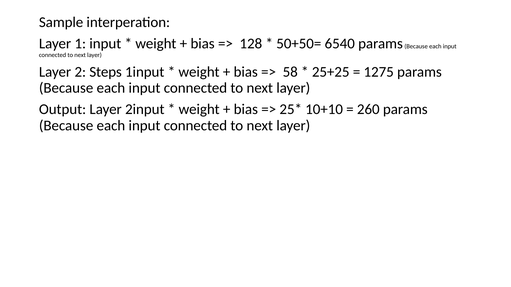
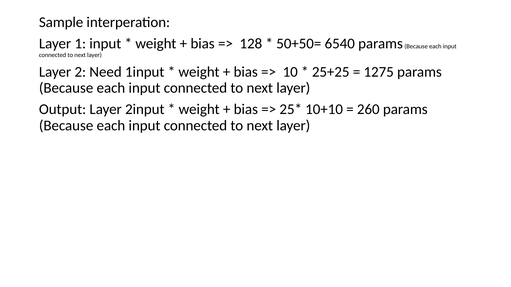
Steps: Steps -> Need
58: 58 -> 10
